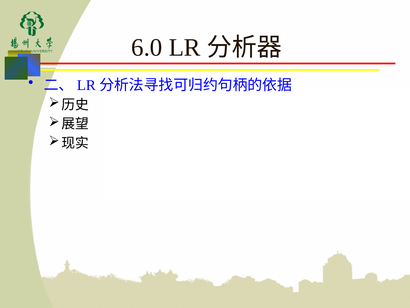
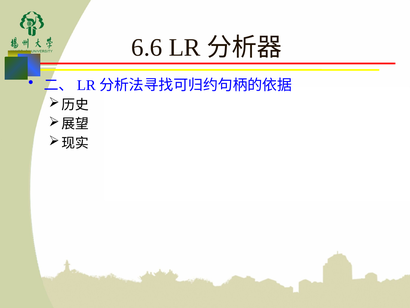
6.0: 6.0 -> 6.6
